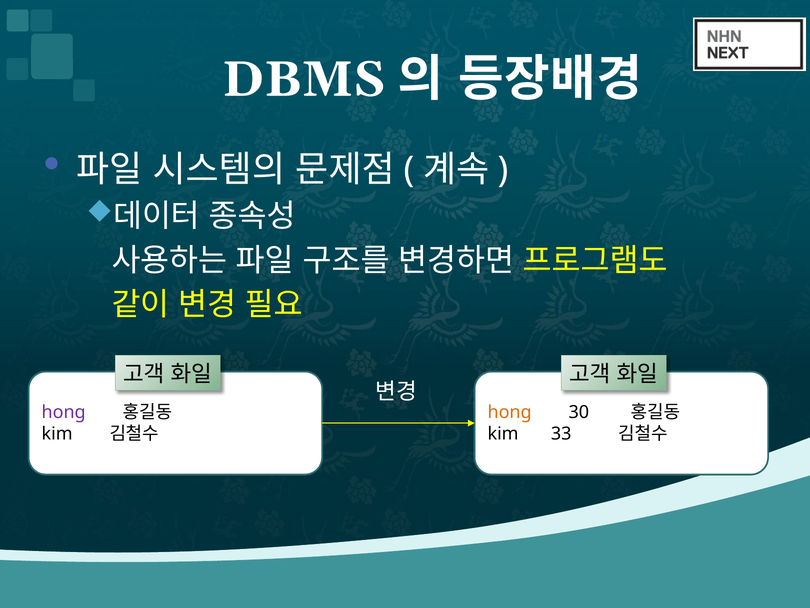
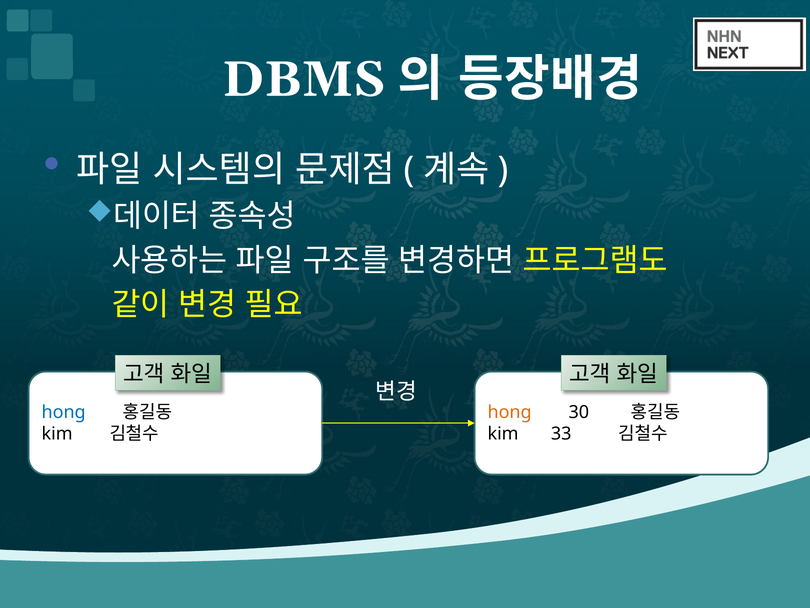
hong at (64, 412) colour: purple -> blue
